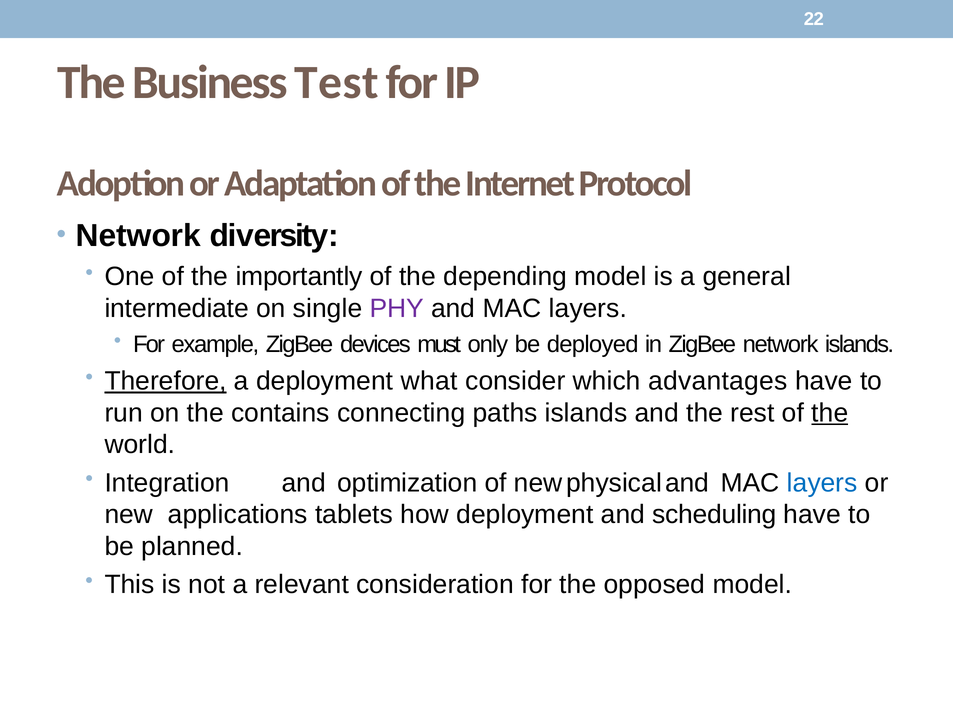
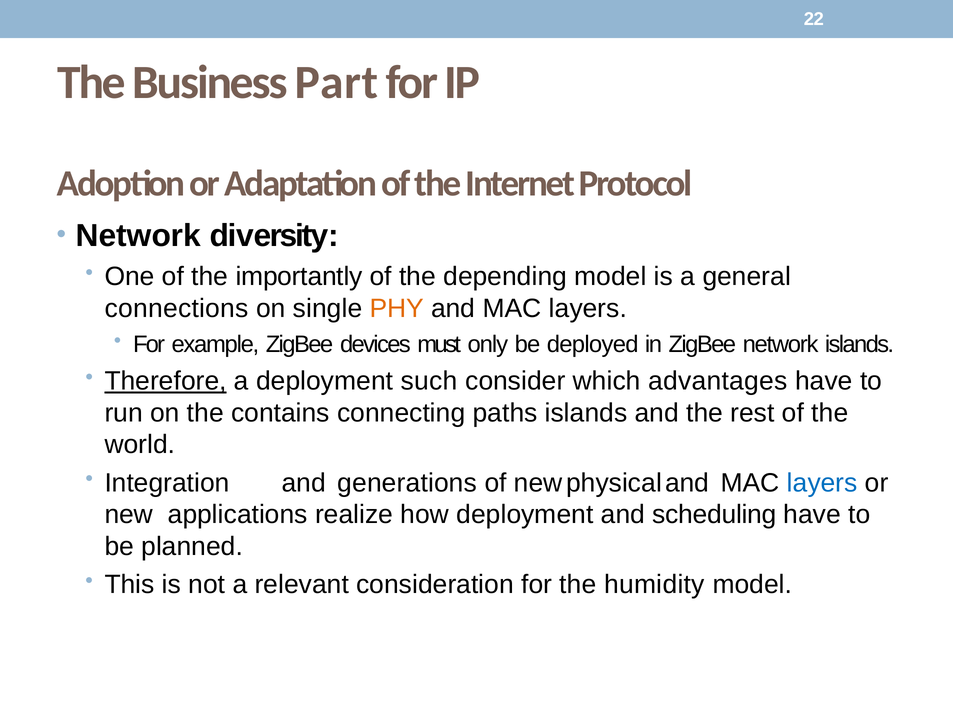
Test: Test -> Part
intermediate: intermediate -> connections
PHY colour: purple -> orange
what: what -> such
the at (830, 413) underline: present -> none
optimization: optimization -> generations
tablets: tablets -> realize
opposed: opposed -> humidity
